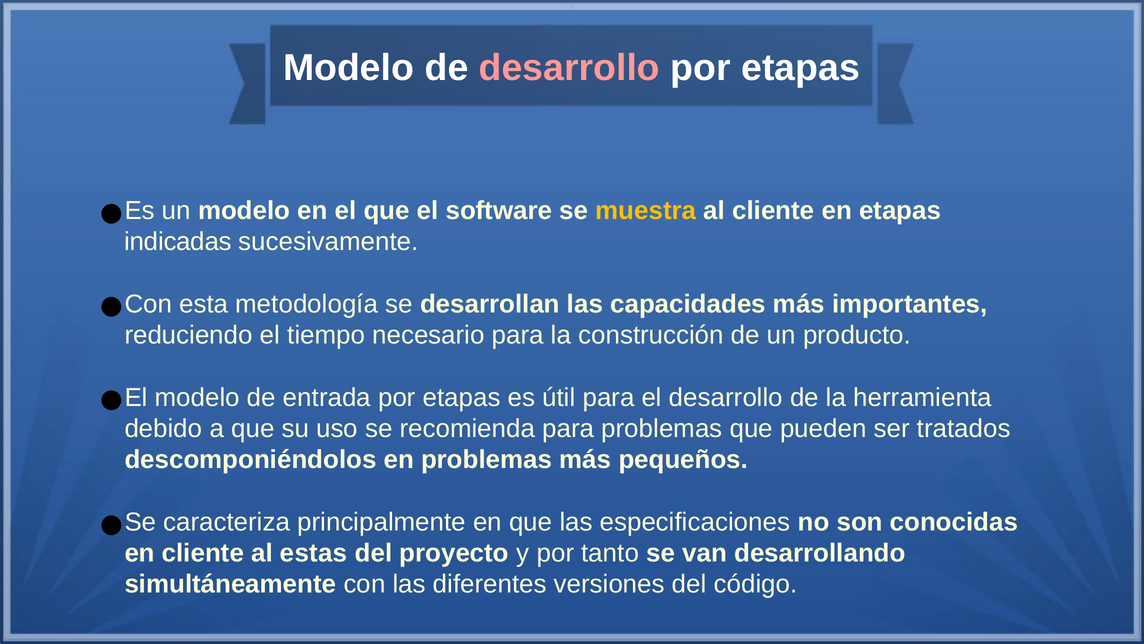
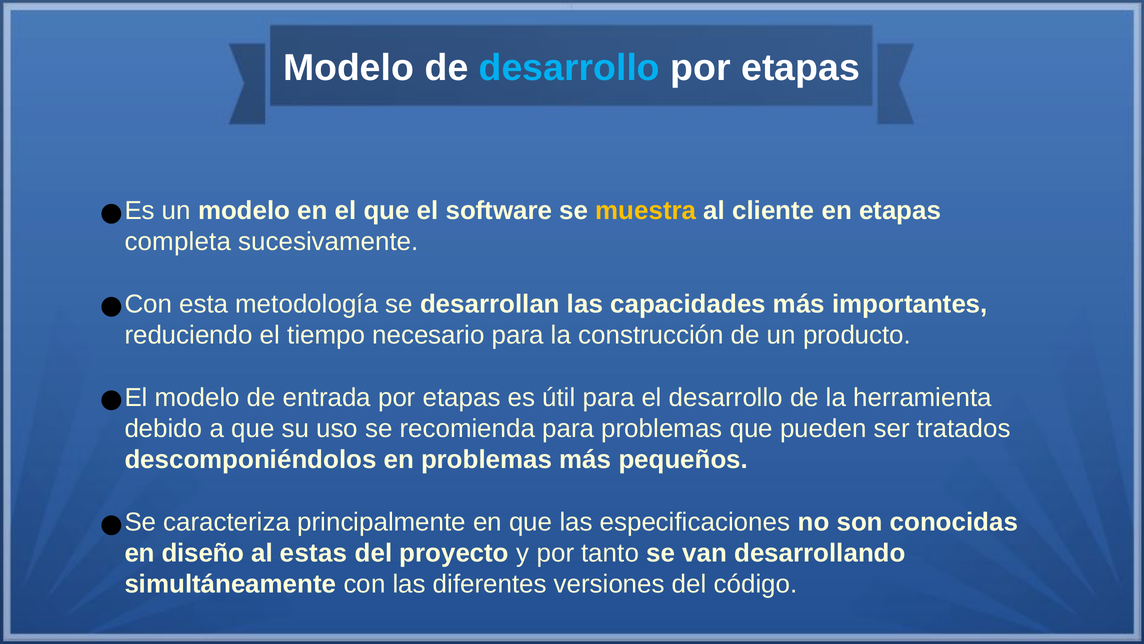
desarrollo at (569, 68) colour: pink -> light blue
indicadas: indicadas -> completa
en cliente: cliente -> diseño
